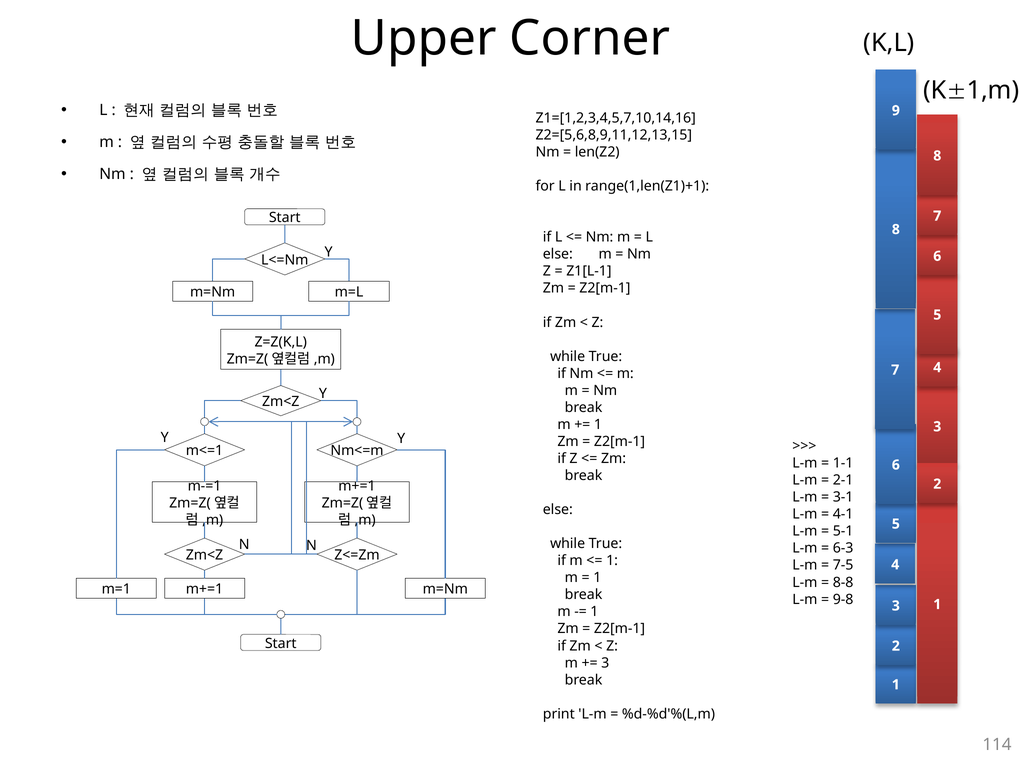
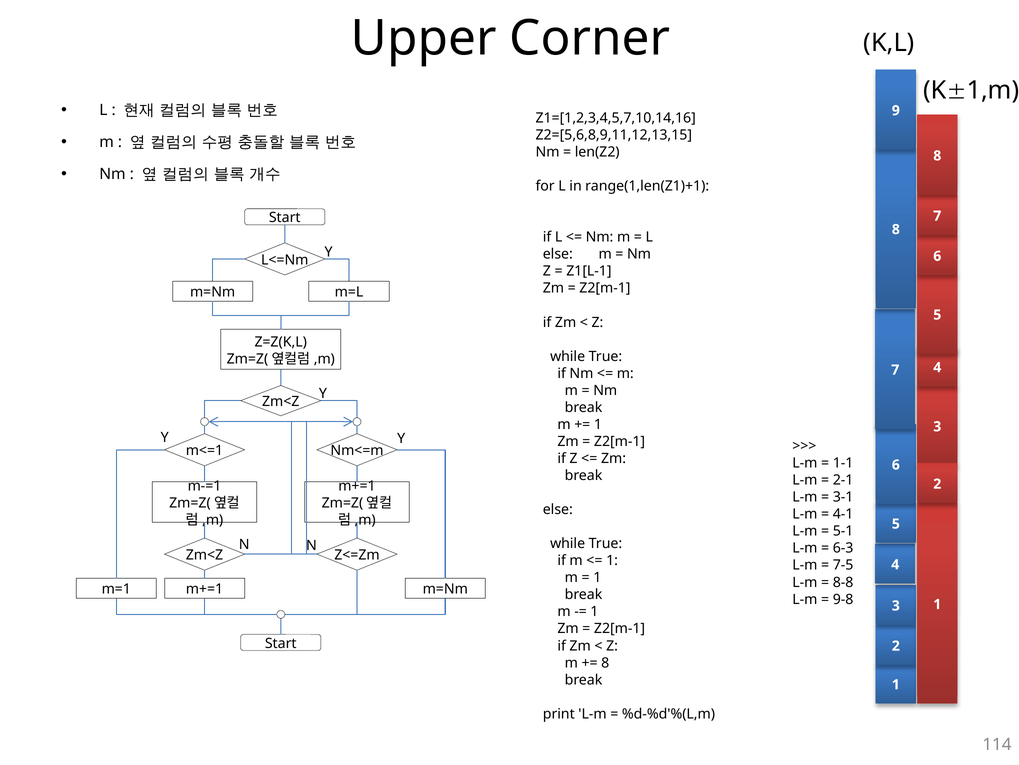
3 at (605, 662): 3 -> 8
